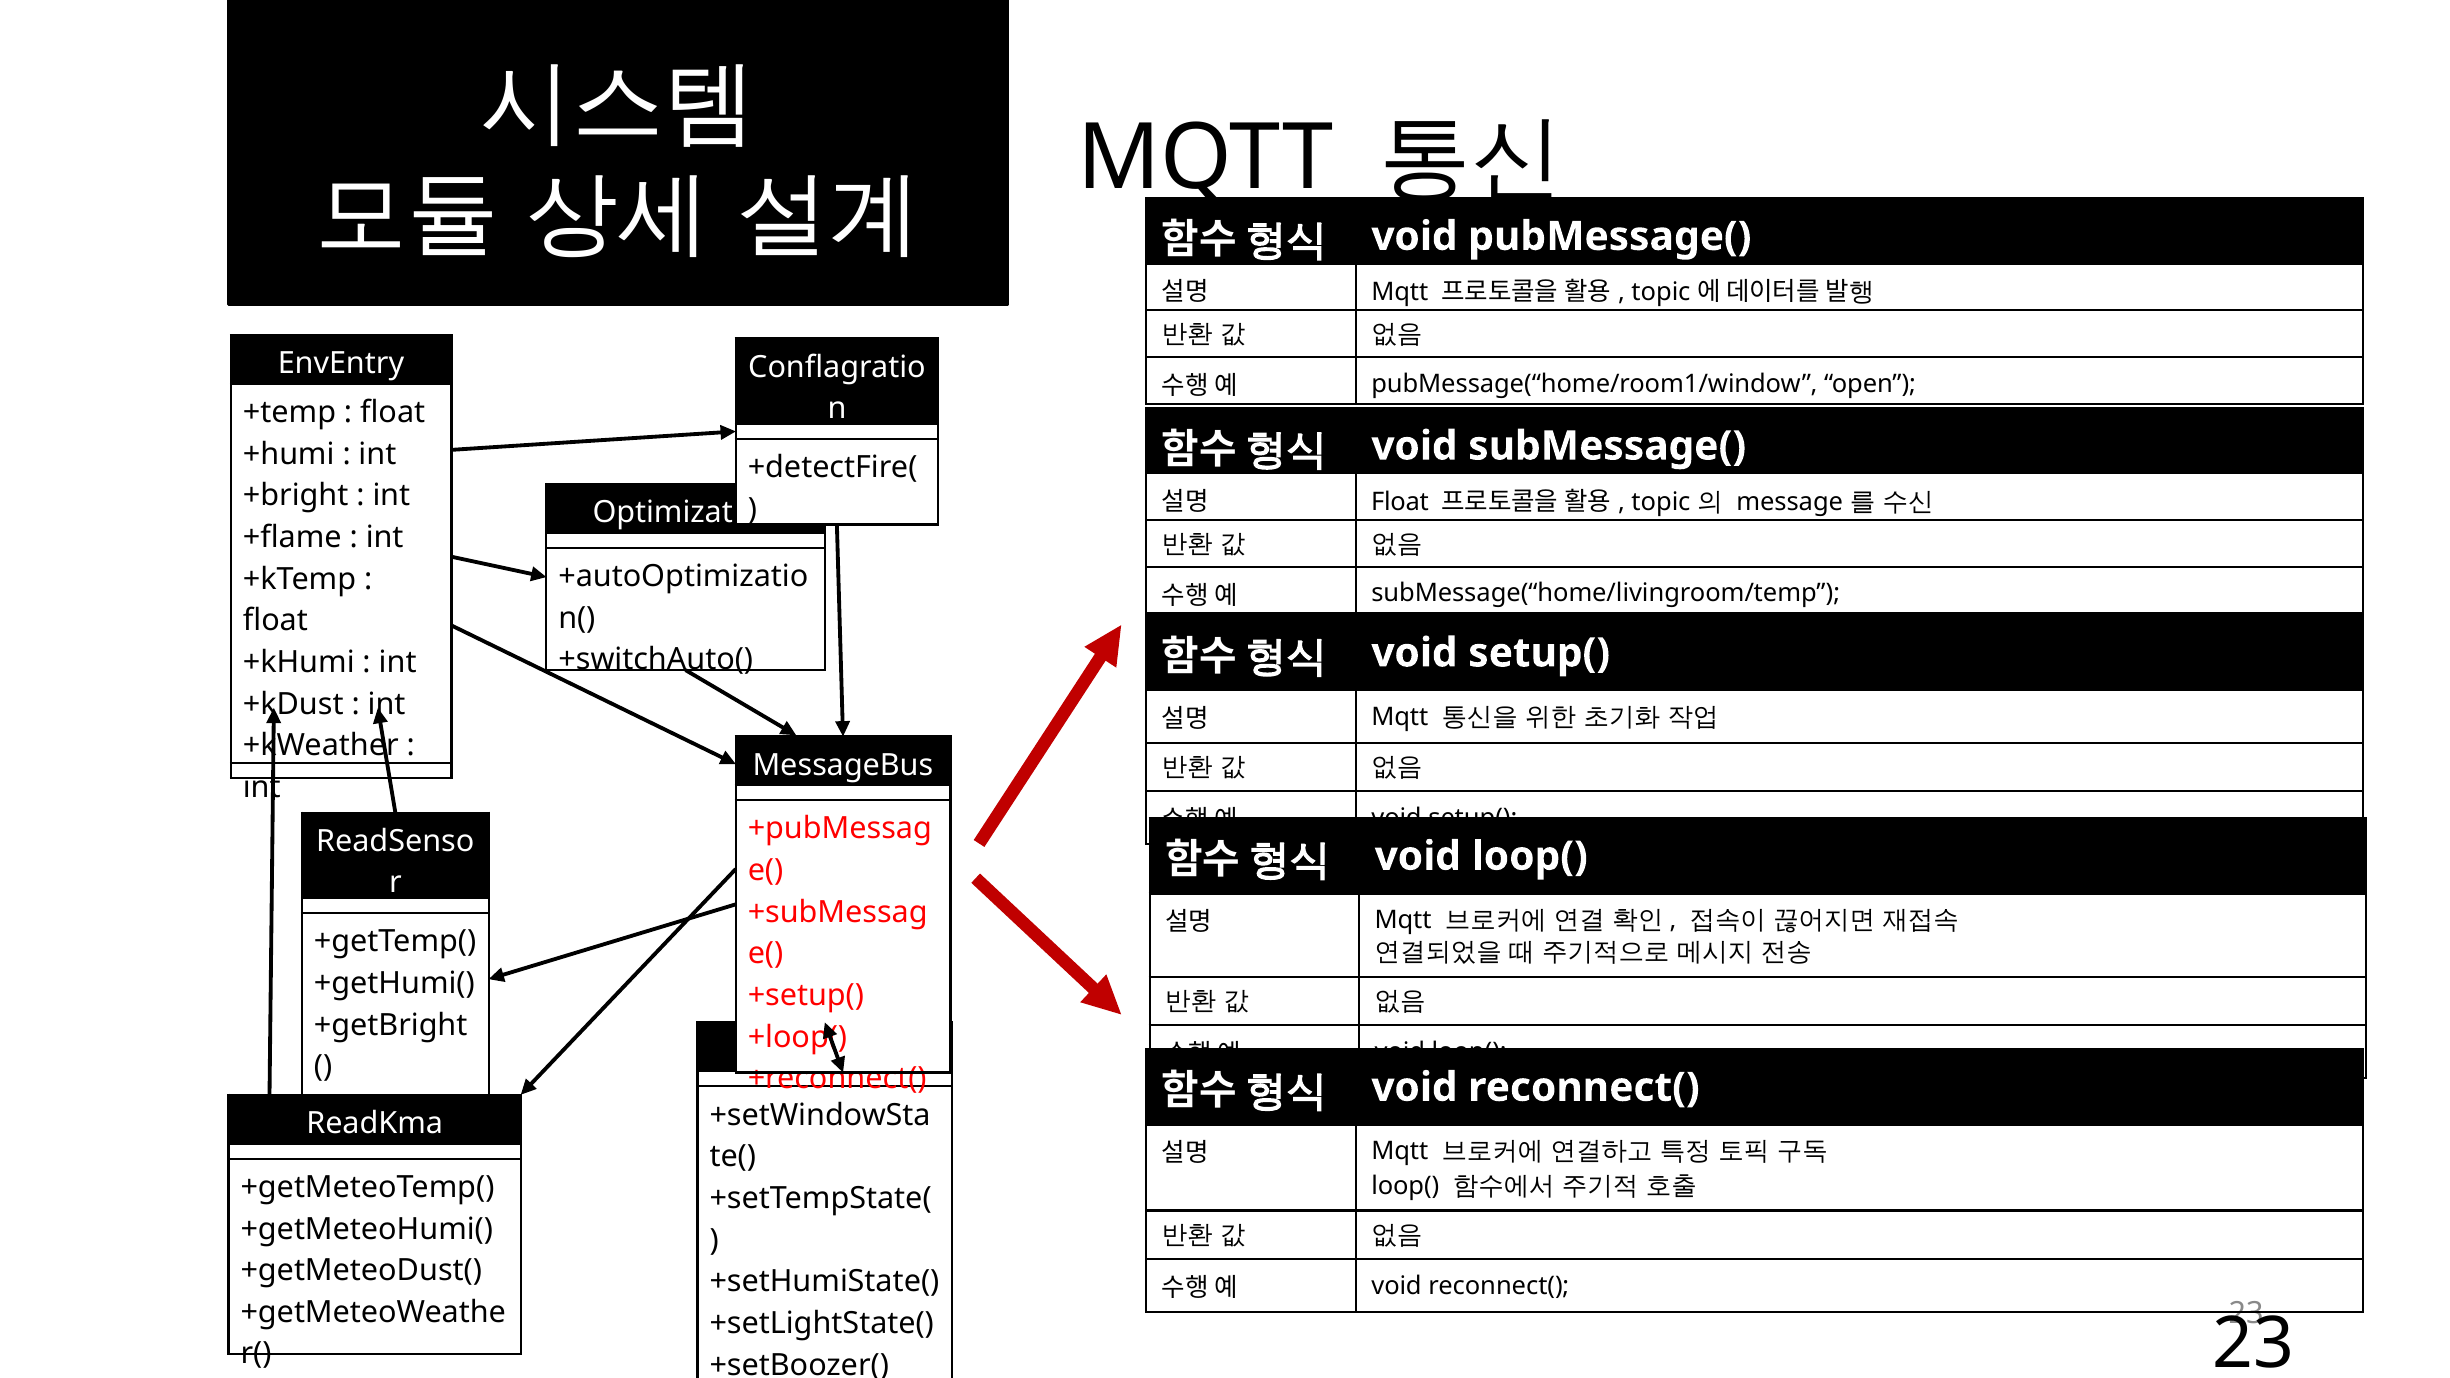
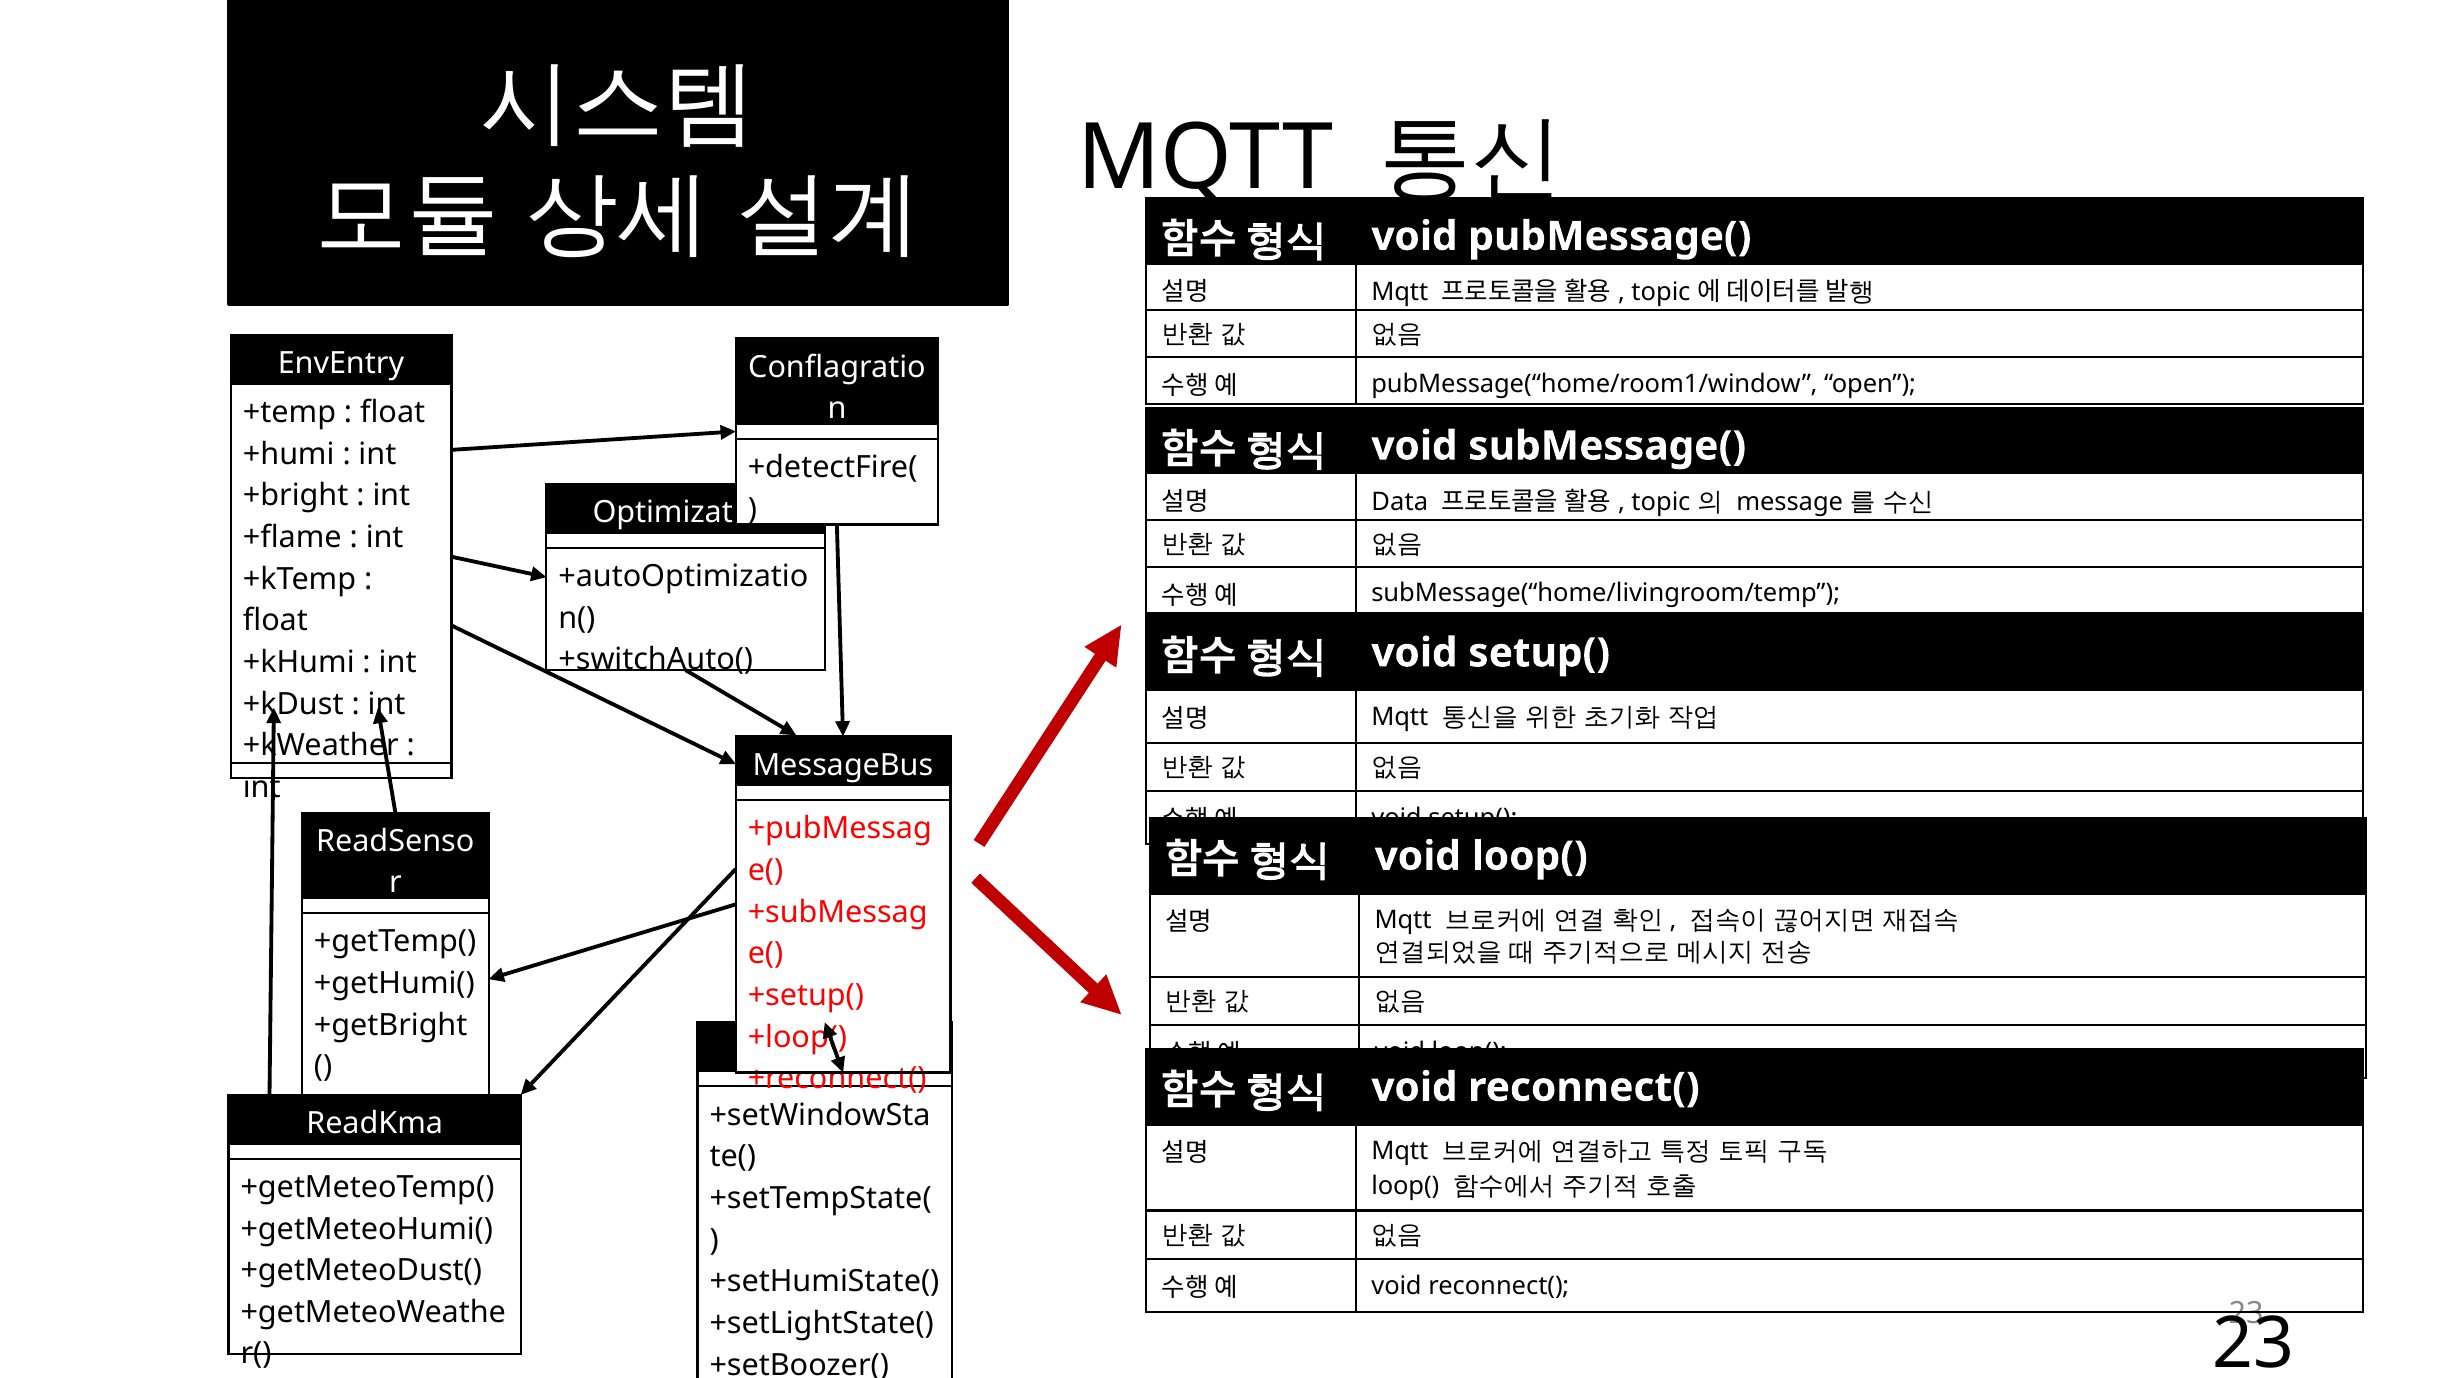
Float at (1400, 502): Float -> Data
